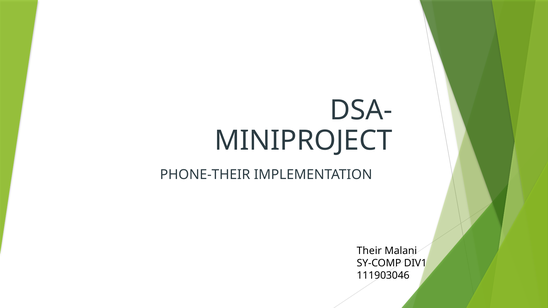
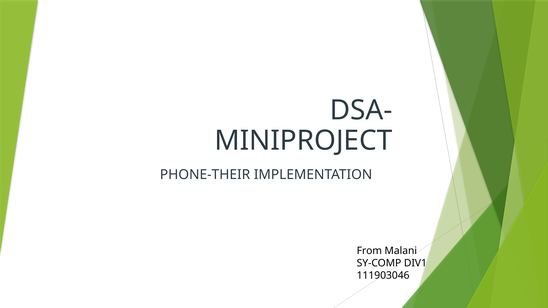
Their: Their -> From
